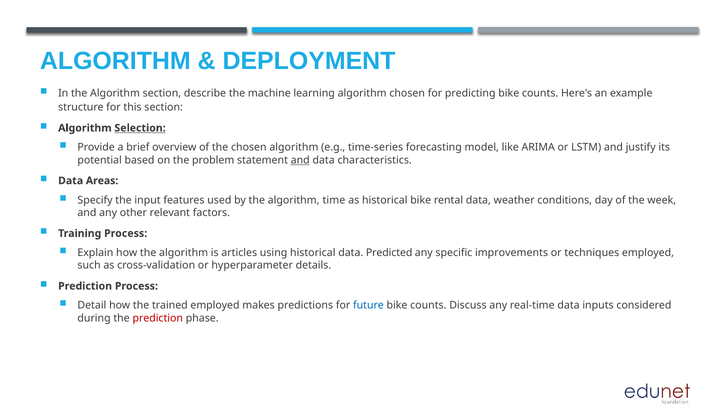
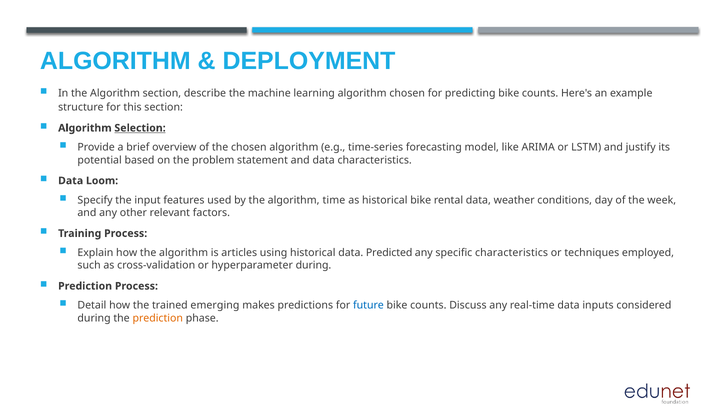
and at (300, 160) underline: present -> none
Areas: Areas -> Loom
specific improvements: improvements -> characteristics
hyperparameter details: details -> during
trained employed: employed -> emerging
prediction at (158, 318) colour: red -> orange
